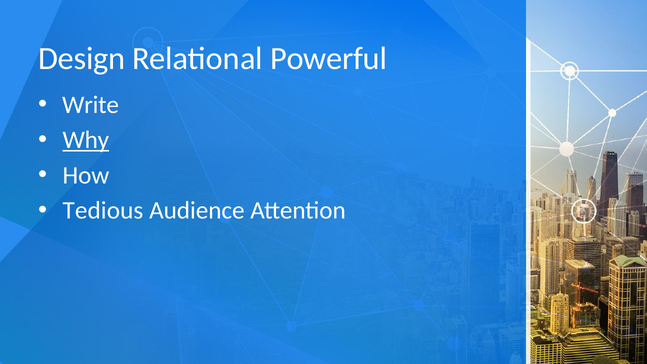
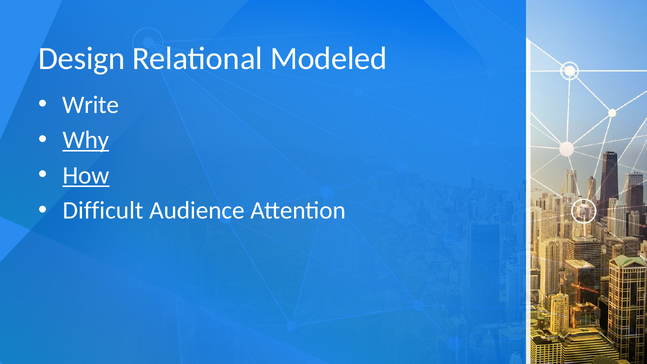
Powerful: Powerful -> Modeled
How underline: none -> present
Tedious: Tedious -> Difficult
